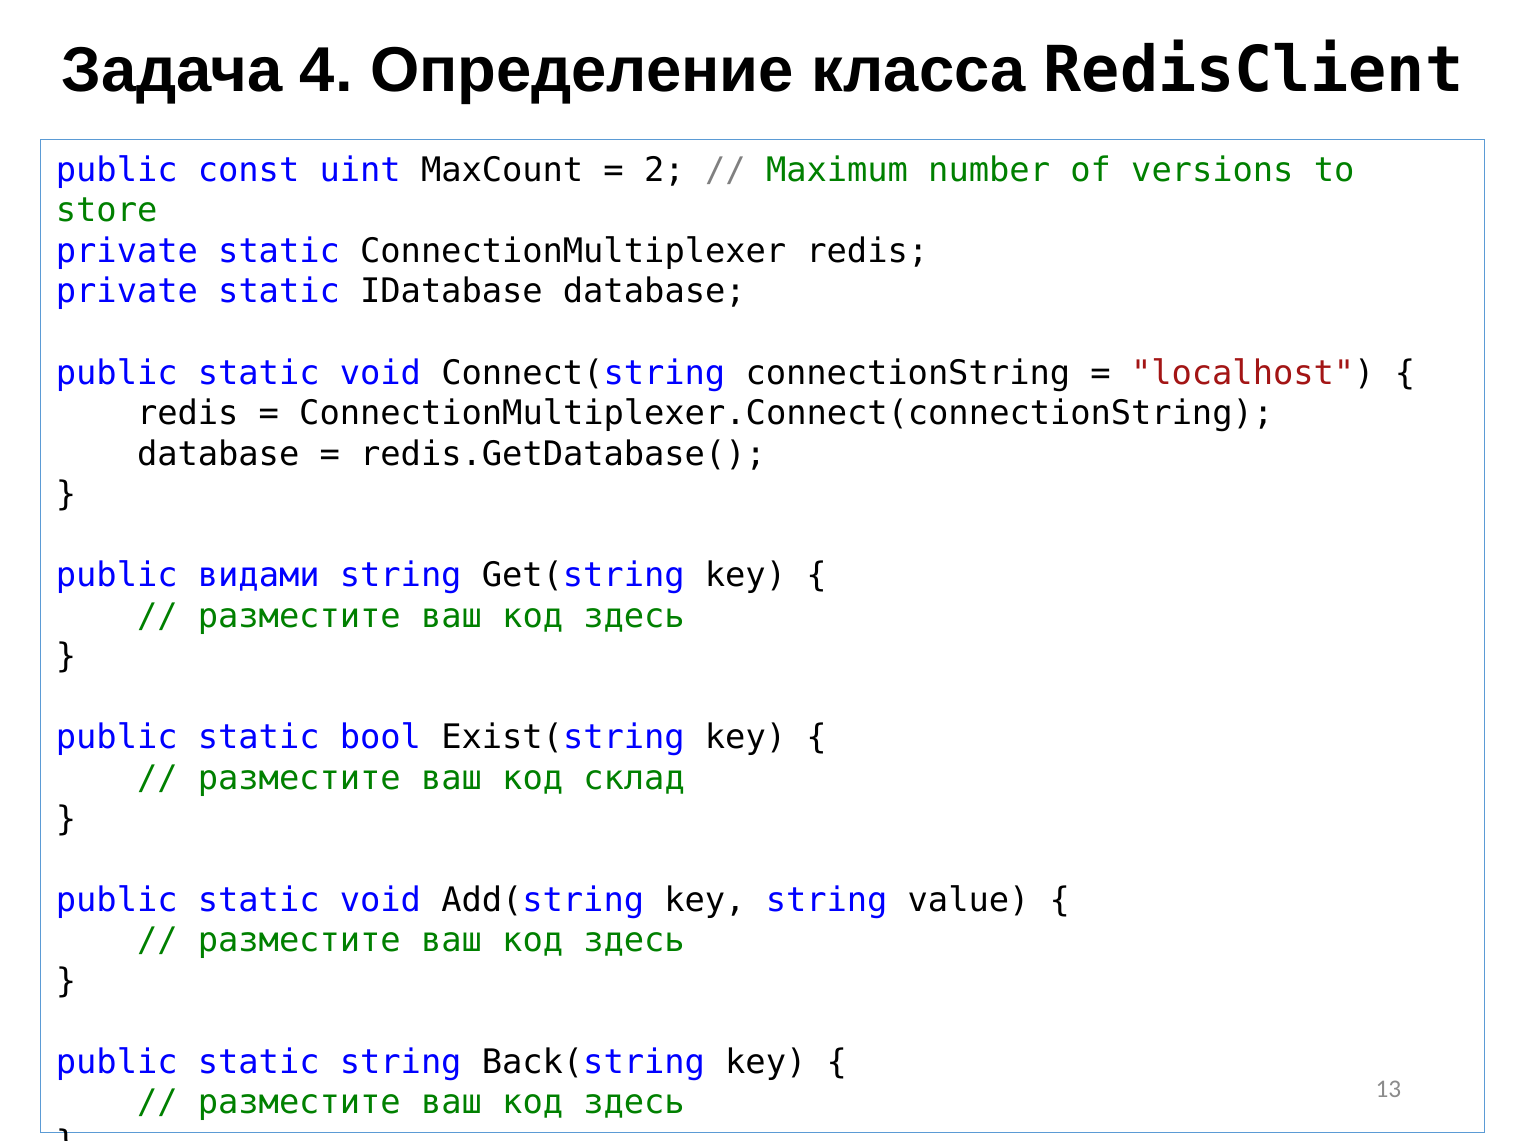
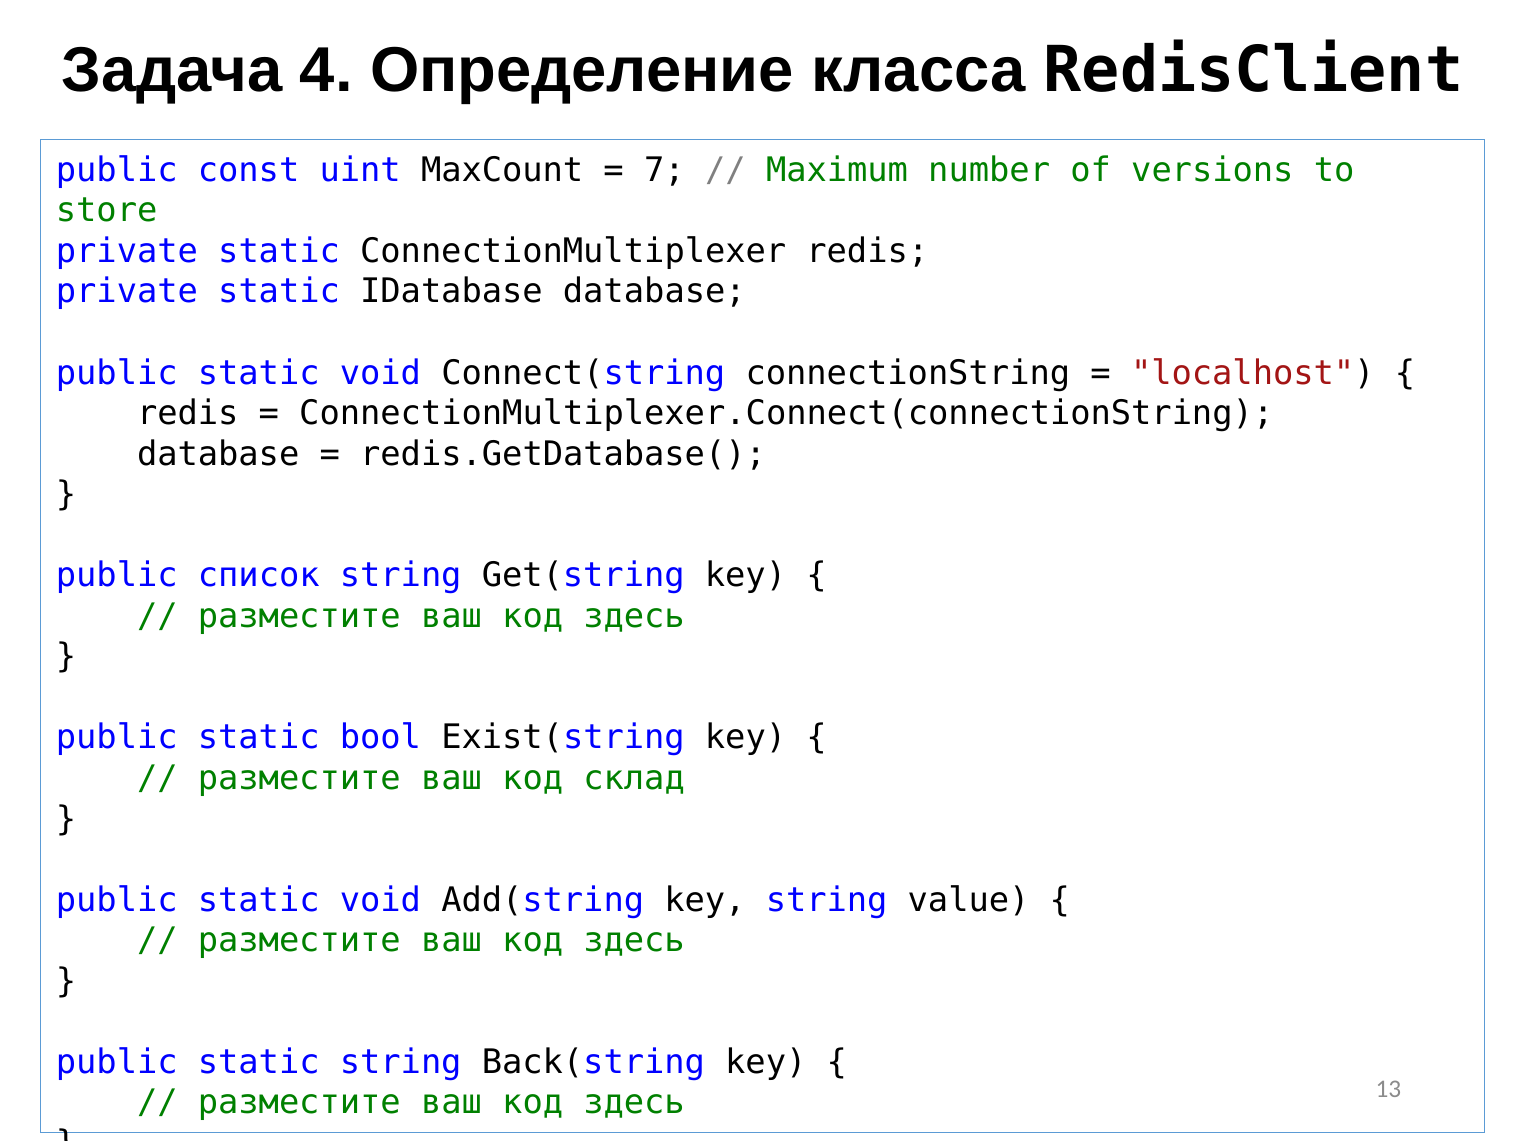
2: 2 -> 7
видами: видами -> список
